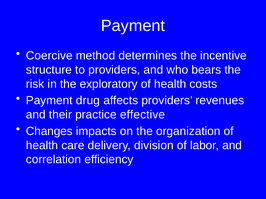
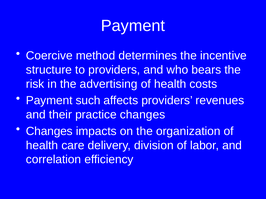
exploratory: exploratory -> advertising
drug: drug -> such
practice effective: effective -> changes
